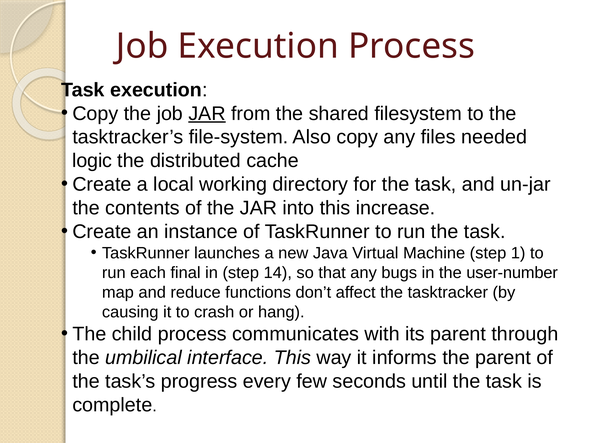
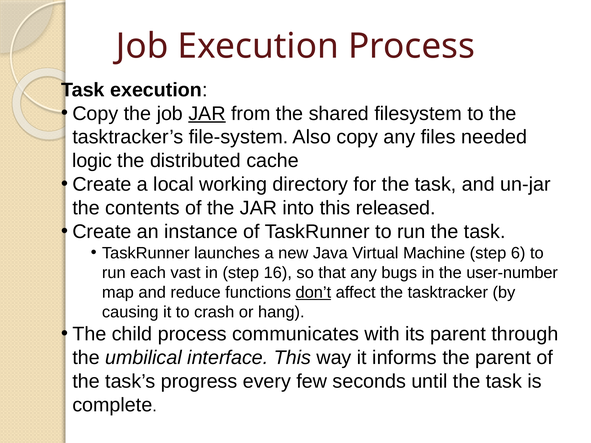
increase: increase -> released
1: 1 -> 6
final: final -> vast
14: 14 -> 16
don’t underline: none -> present
